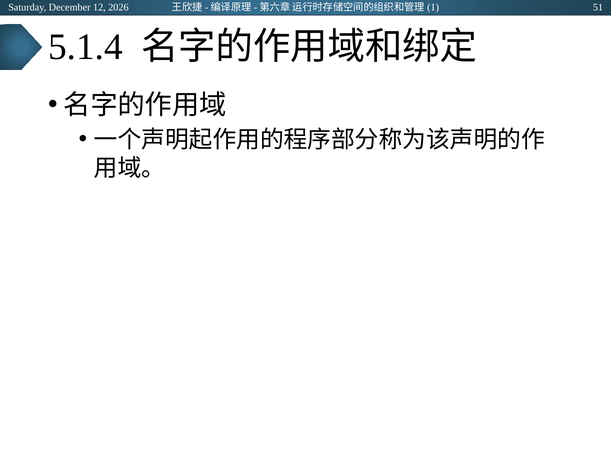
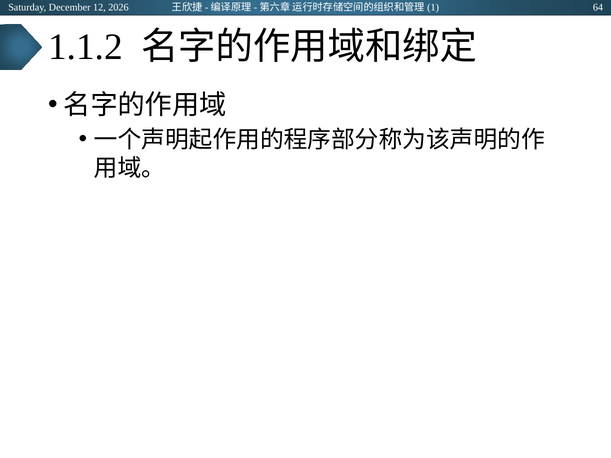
51: 51 -> 64
5.1.4: 5.1.4 -> 1.1.2
